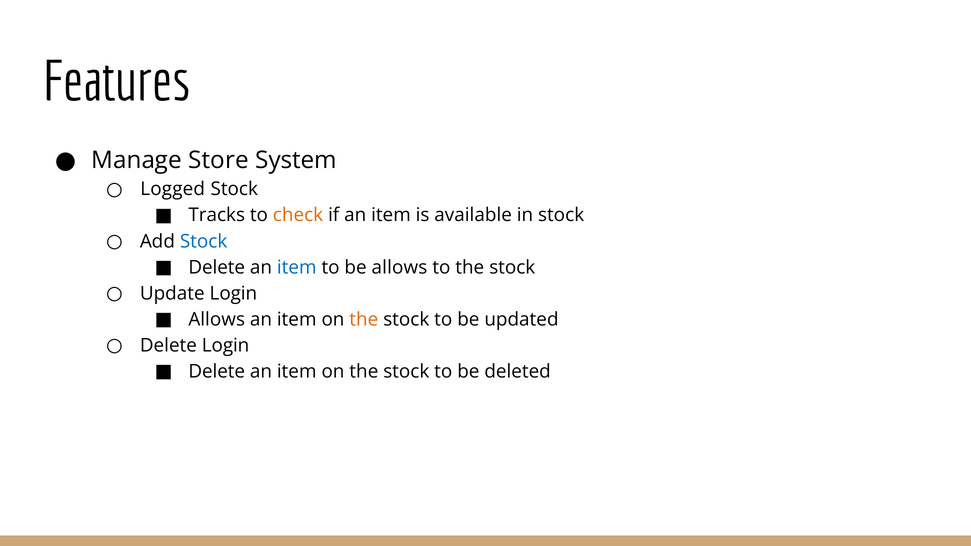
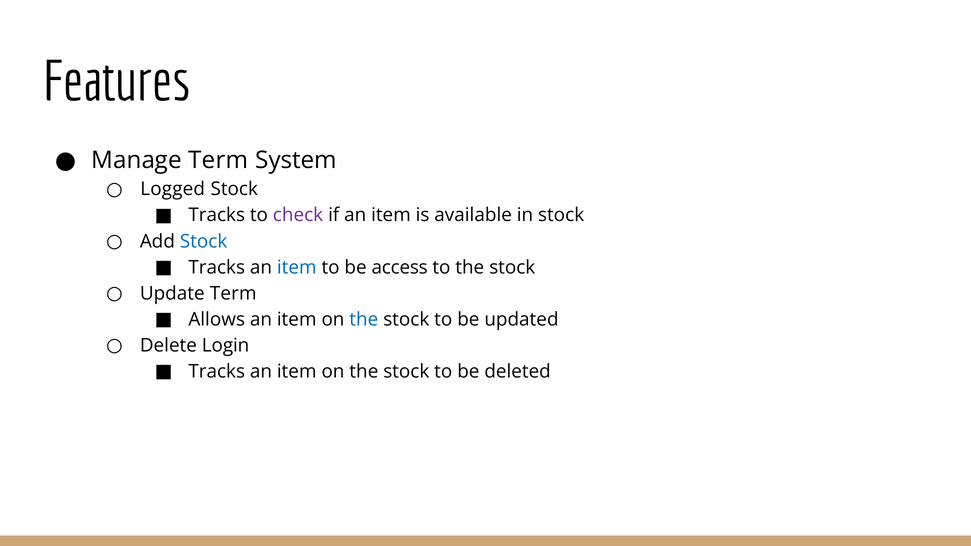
Manage Store: Store -> Term
check colour: orange -> purple
Delete at (217, 267): Delete -> Tracks
be allows: allows -> access
Update Login: Login -> Term
the at (364, 319) colour: orange -> blue
Delete at (217, 372): Delete -> Tracks
